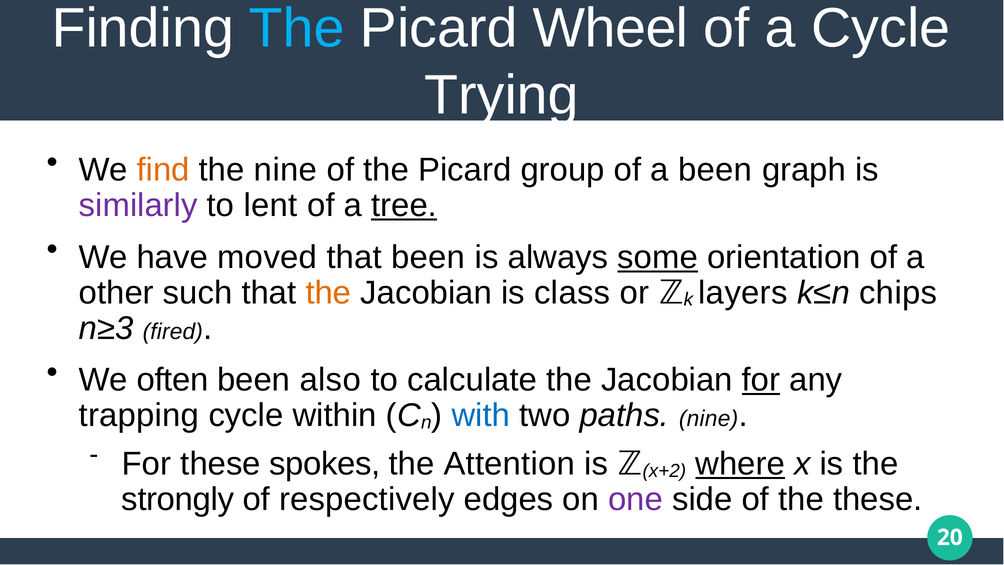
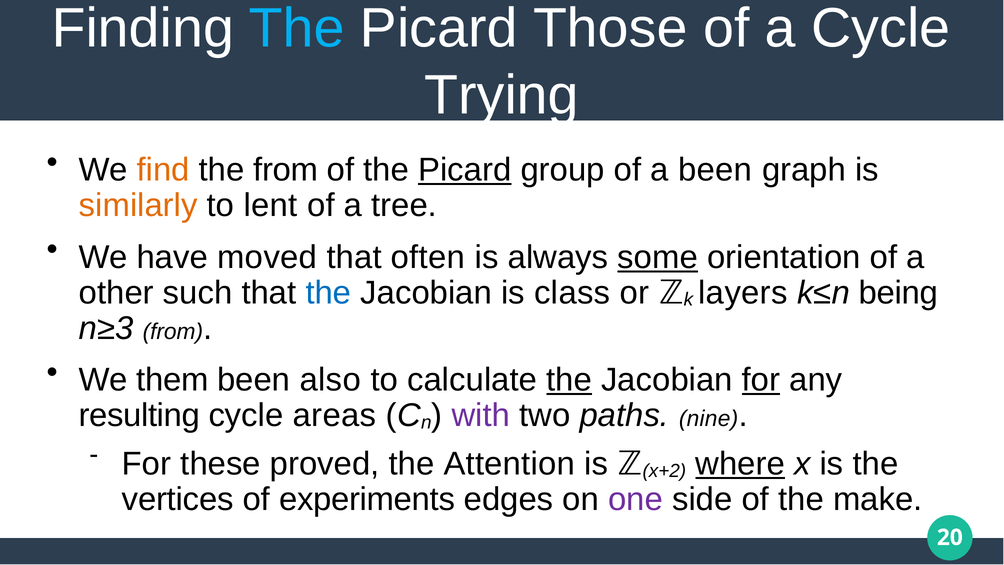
Wheel: Wheel -> Those
the nine: nine -> from
Picard at (465, 170) underline: none -> present
similarly colour: purple -> orange
tree underline: present -> none
that been: been -> often
the at (328, 293) colour: orange -> blue
chips: chips -> being
n≥3 fired: fired -> from
often: often -> them
the at (569, 380) underline: none -> present
trapping: trapping -> resulting
within: within -> areas
with colour: blue -> purple
spokes: spokes -> proved
strongly: strongly -> vertices
respectively: respectively -> experiments
the these: these -> make
